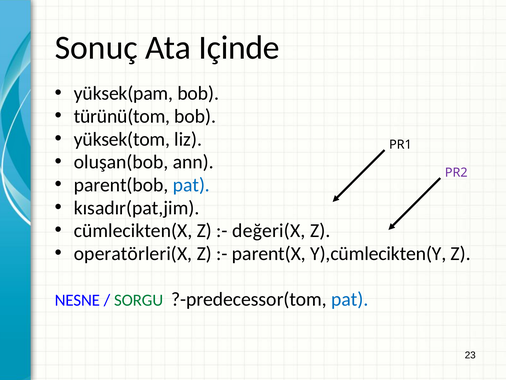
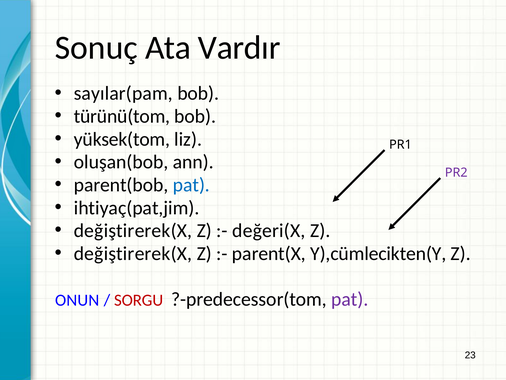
Içinde: Içinde -> Vardır
yüksek(pam: yüksek(pam -> sayılar(pam
kısadır(pat,jim: kısadır(pat,jim -> ihtiyaç(pat,jim
cümlecikten(X at (133, 230): cümlecikten(X -> değiştirerek(X
operatörleri(X at (133, 253): operatörleri(X -> değiştirerek(X
NESNE: NESNE -> ONUN
SORGU colour: green -> red
pat at (350, 299) colour: blue -> purple
